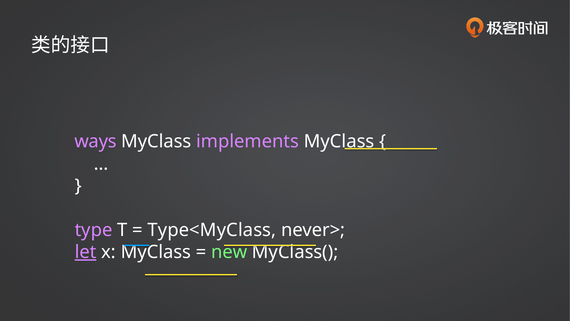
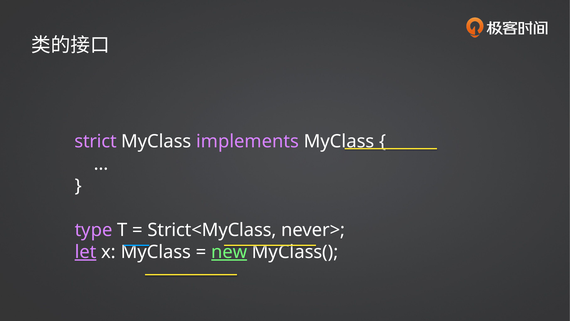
ways: ways -> strict
Type<MyClass: Type<MyClass -> Strict<MyClass
new underline: none -> present
